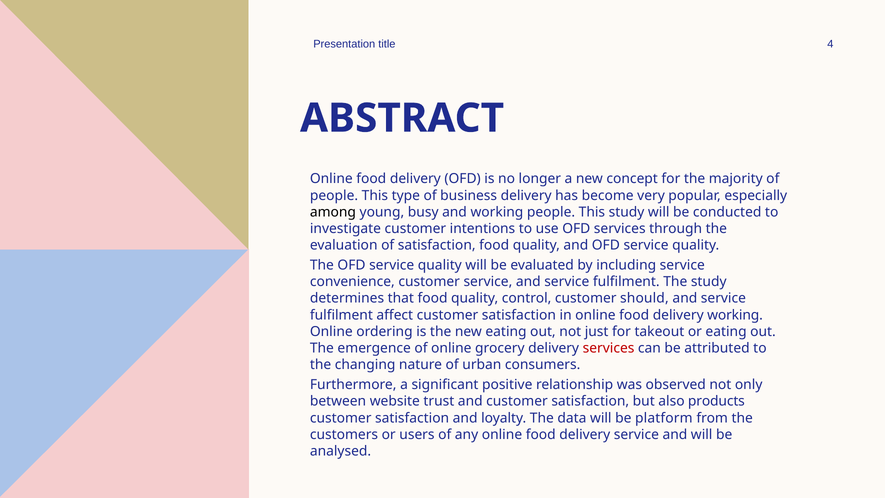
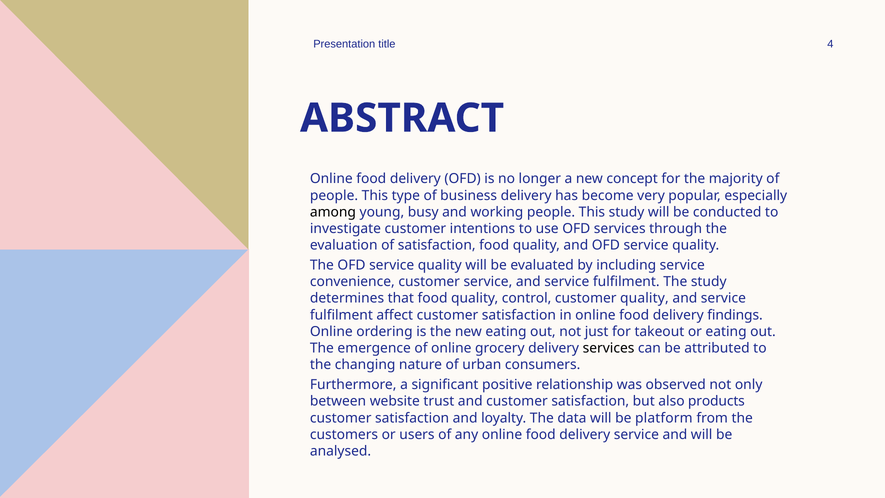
customer should: should -> quality
delivery working: working -> findings
services at (609, 348) colour: red -> black
